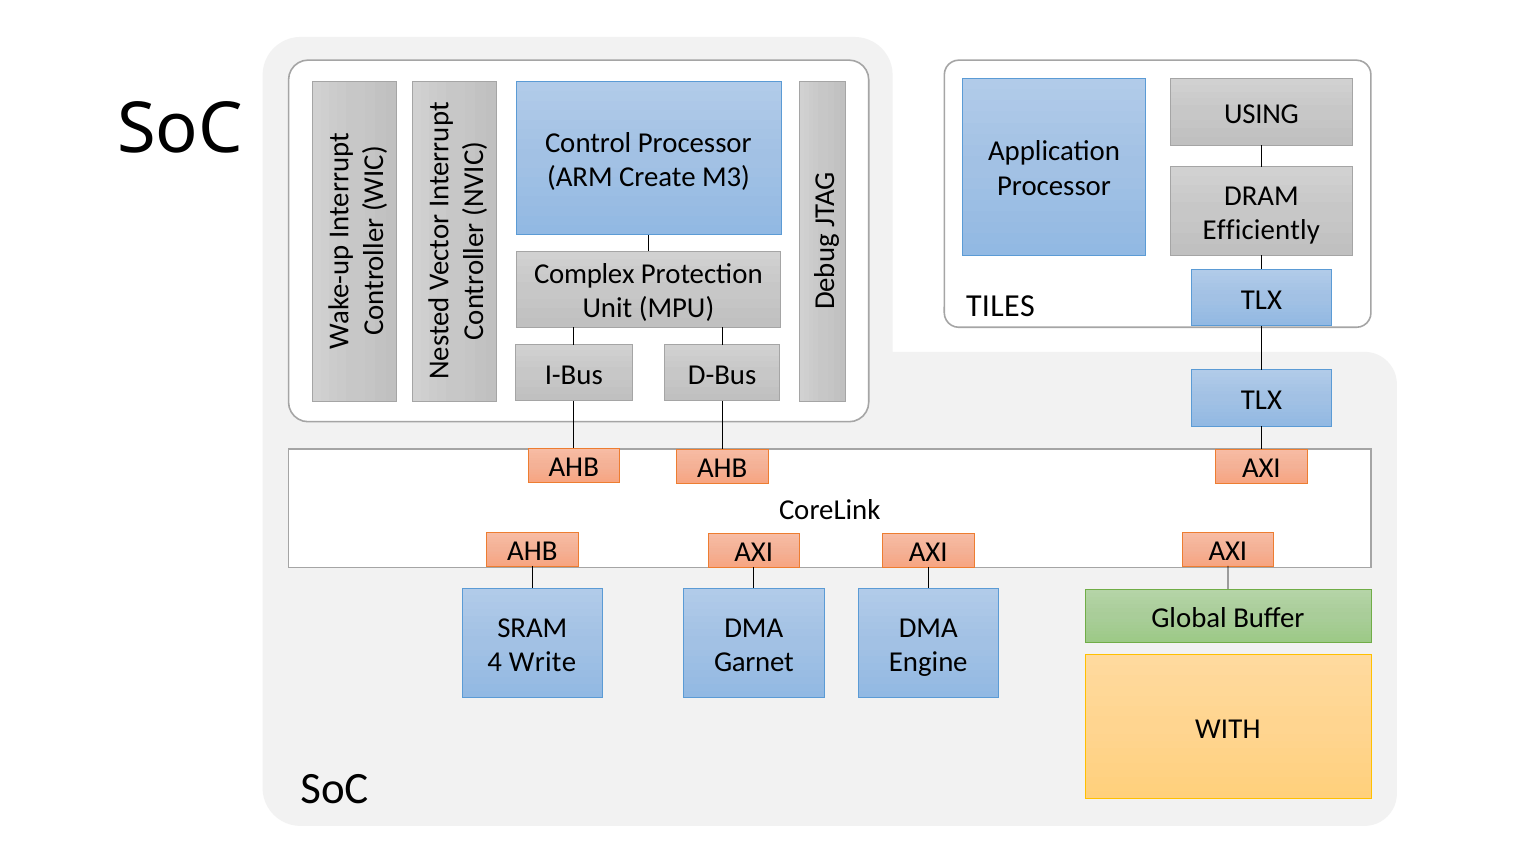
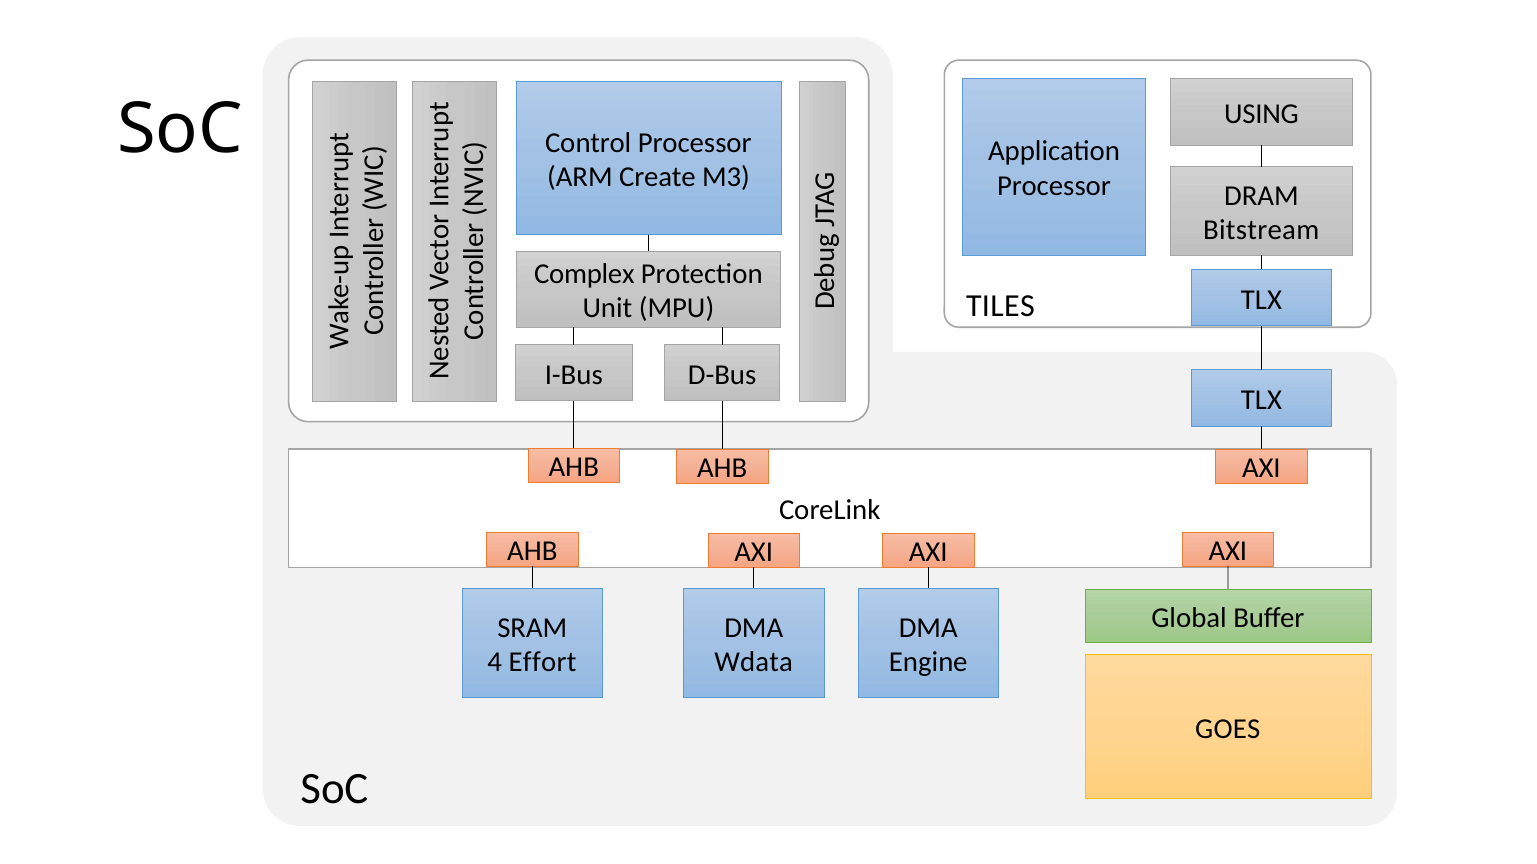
Efficiently: Efficiently -> Bitstream
Write: Write -> Effort
Garnet: Garnet -> Wdata
WITH: WITH -> GOES
